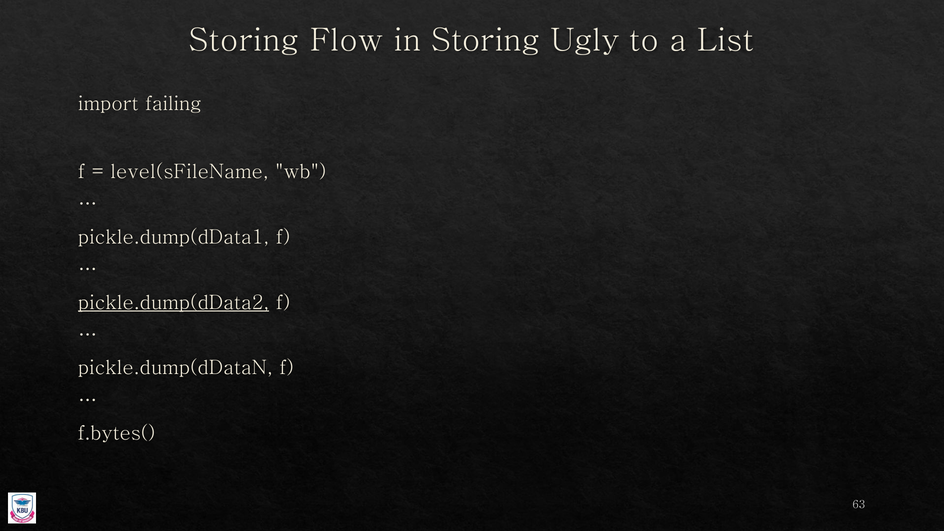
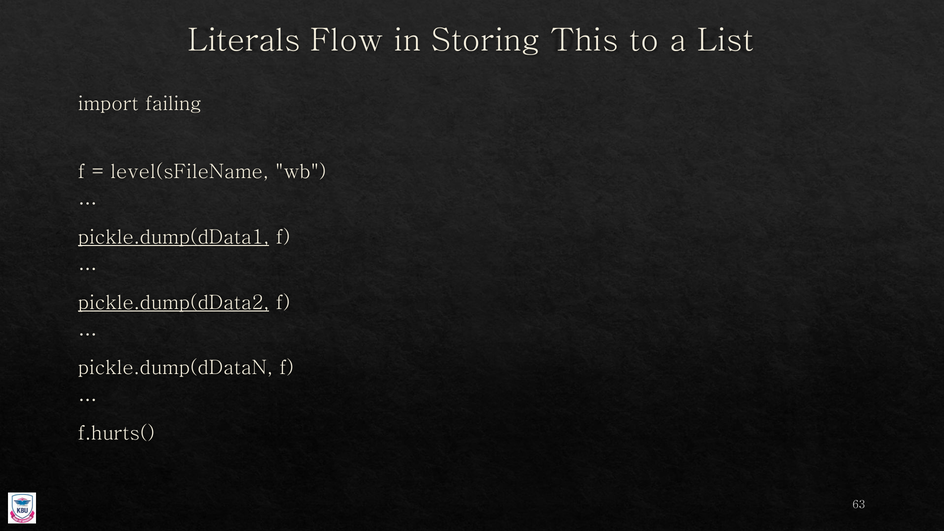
Storing at (244, 40): Storing -> Literals
Ugly: Ugly -> This
pickle.dump(dData1 underline: none -> present
f.bytes(: f.bytes( -> f.hurts(
